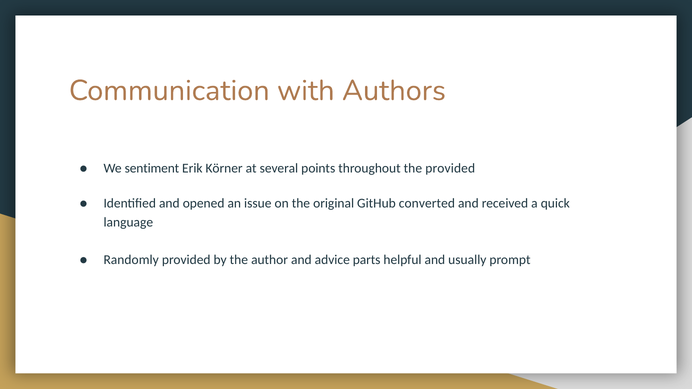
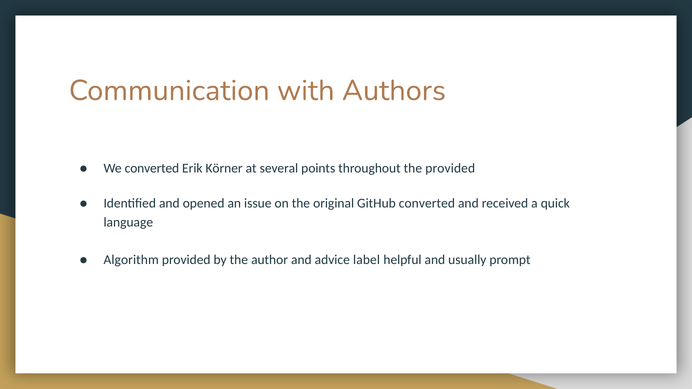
We sentiment: sentiment -> converted
Randomly: Randomly -> Algorithm
parts: parts -> label
